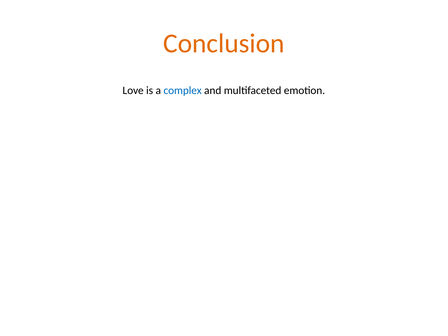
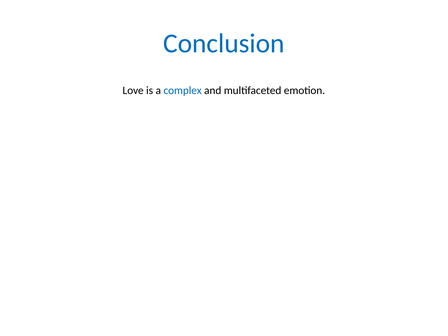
Conclusion colour: orange -> blue
